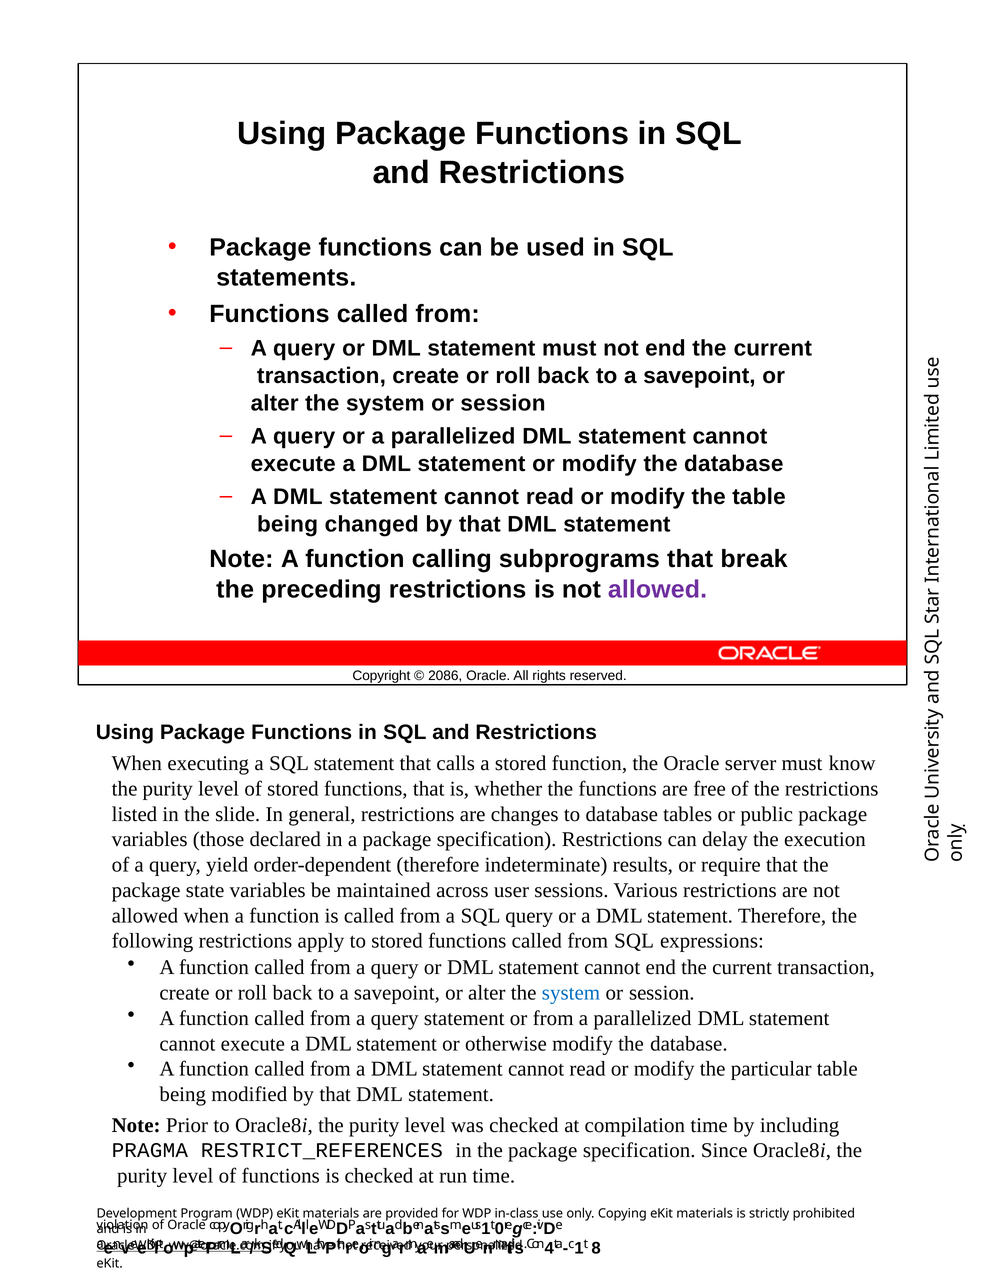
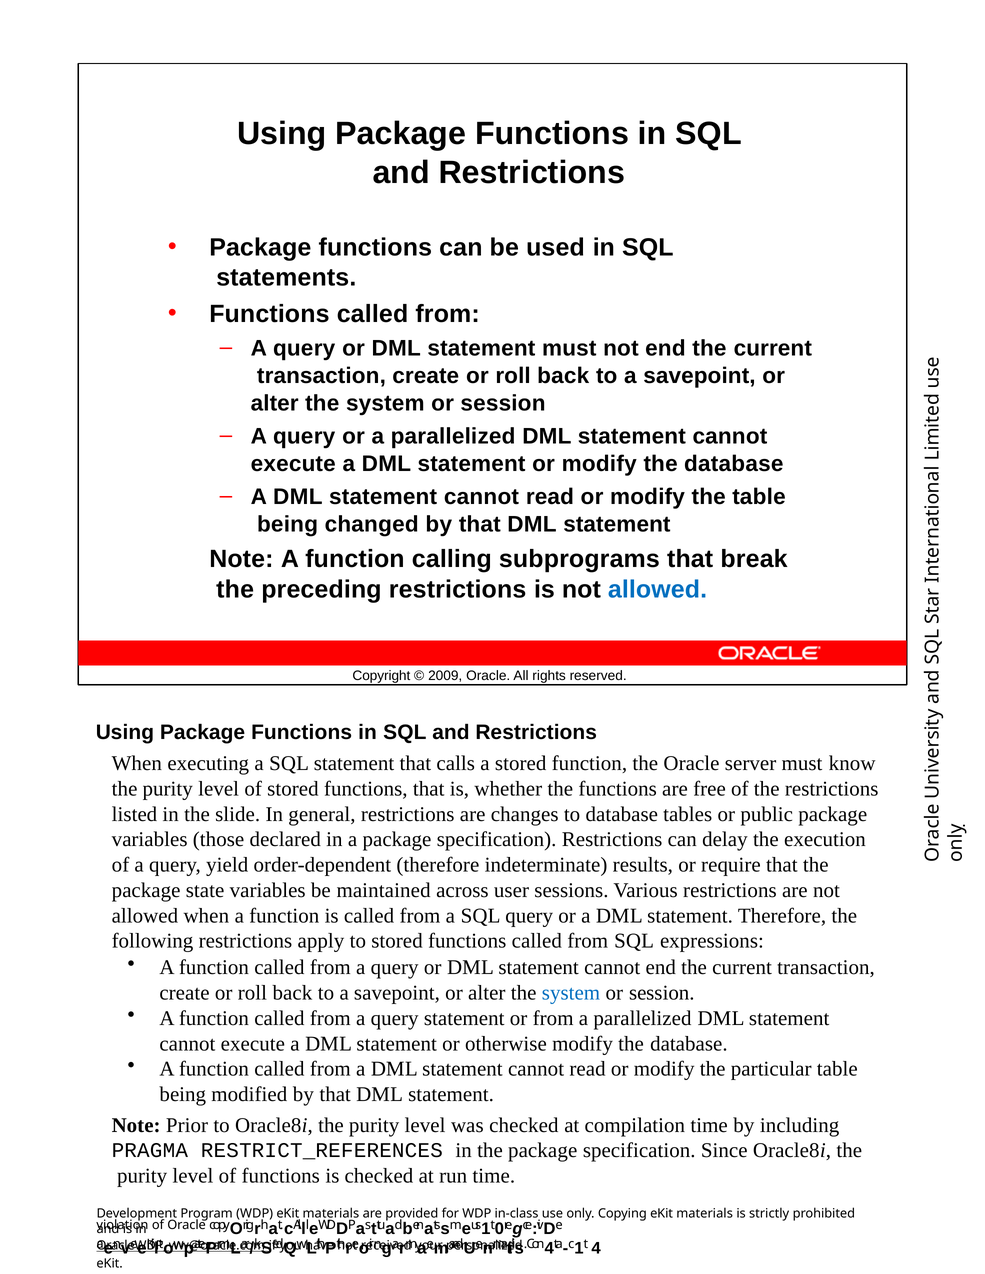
allowed at (658, 590) colour: purple -> blue
2086: 2086 -> 2009
8: 8 -> 4
